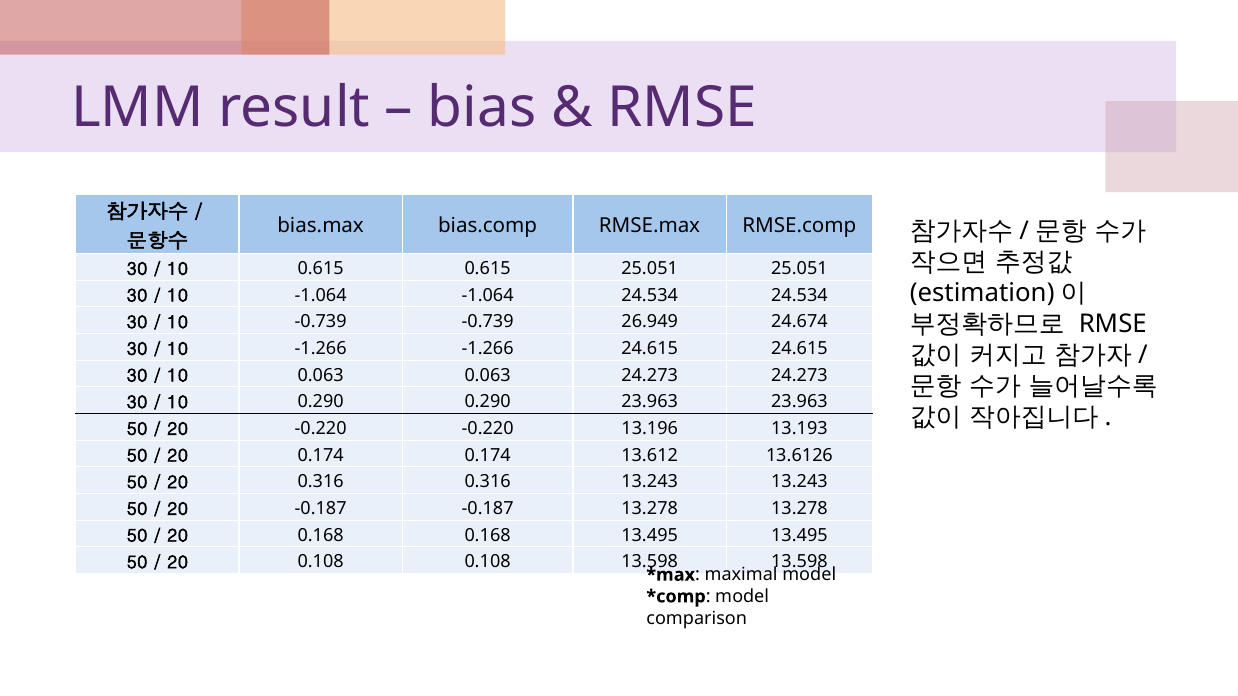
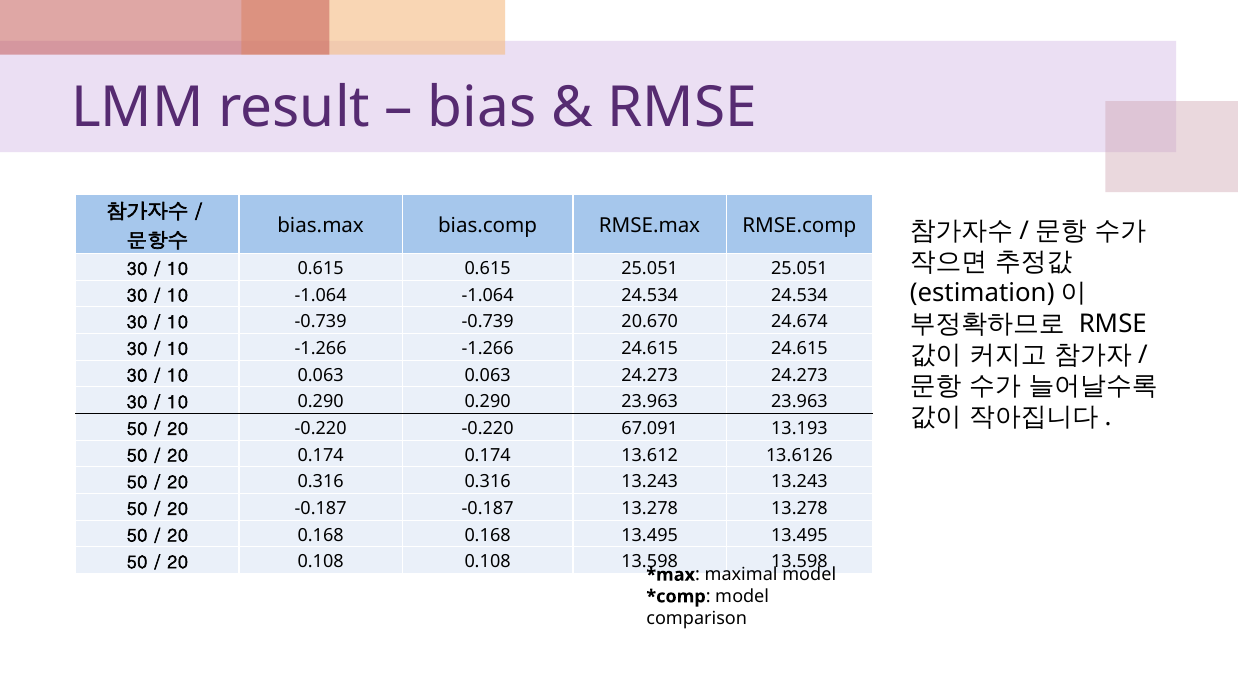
26.949: 26.949 -> 20.670
13.196: 13.196 -> 67.091
